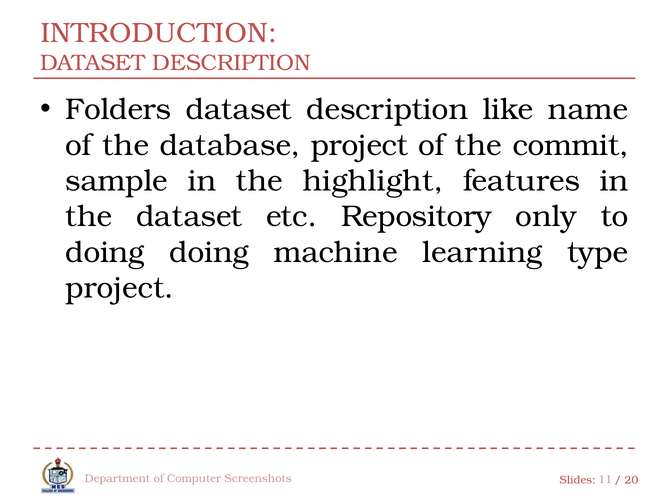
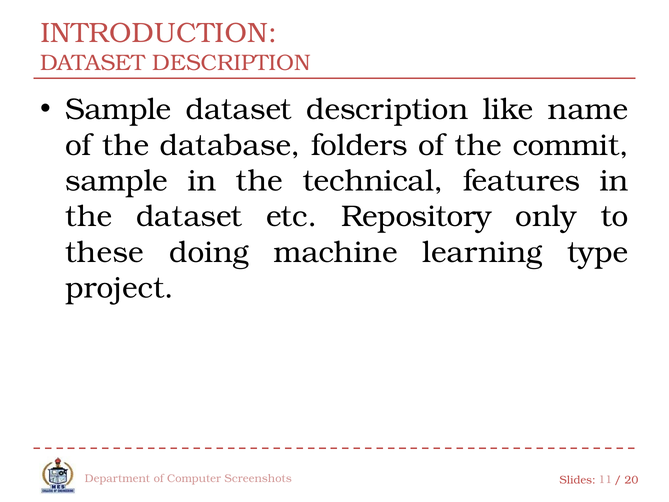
Folders at (118, 109): Folders -> Sample
database project: project -> folders
highlight: highlight -> technical
doing at (105, 252): doing -> these
